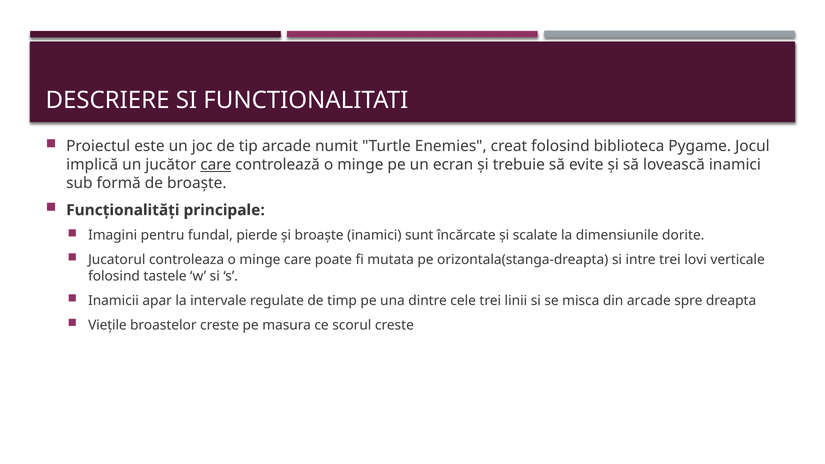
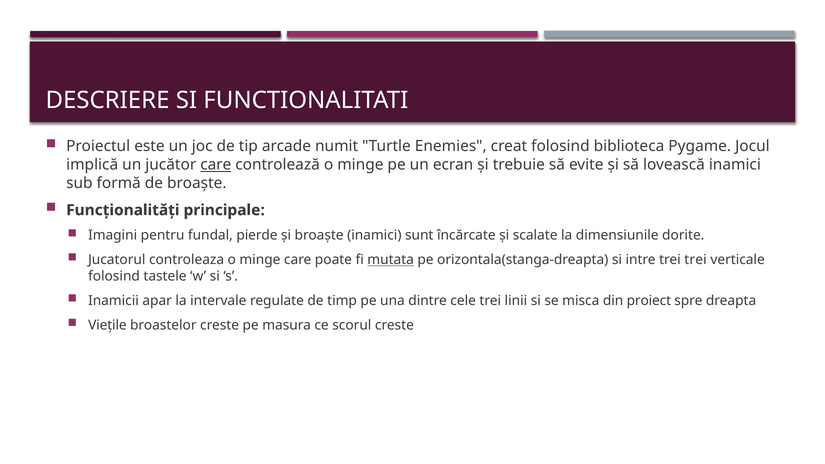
mutata underline: none -> present
trei lovi: lovi -> trei
din arcade: arcade -> proiect
